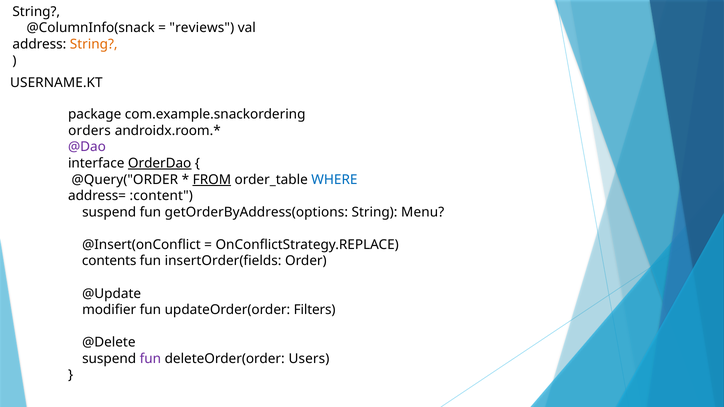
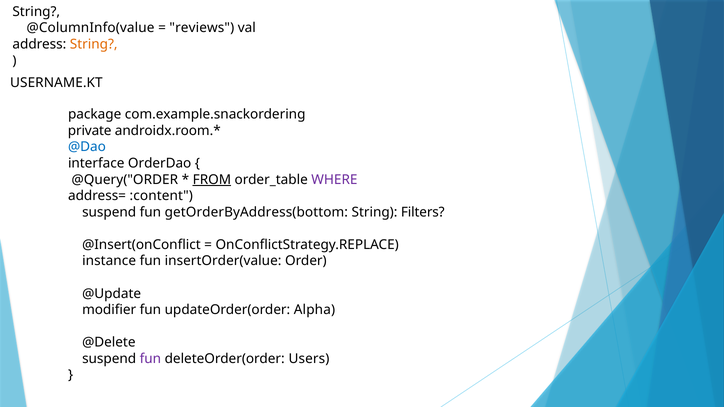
@ColumnInfo(snack: @ColumnInfo(snack -> @ColumnInfo(value
orders: orders -> private
@Dao colour: purple -> blue
OrderDao underline: present -> none
WHERE colour: blue -> purple
getOrderByAddress(options: getOrderByAddress(options -> getOrderByAddress(bottom
Menu: Menu -> Filters
contents: contents -> instance
insertOrder(fields: insertOrder(fields -> insertOrder(value
Filters: Filters -> Alpha
